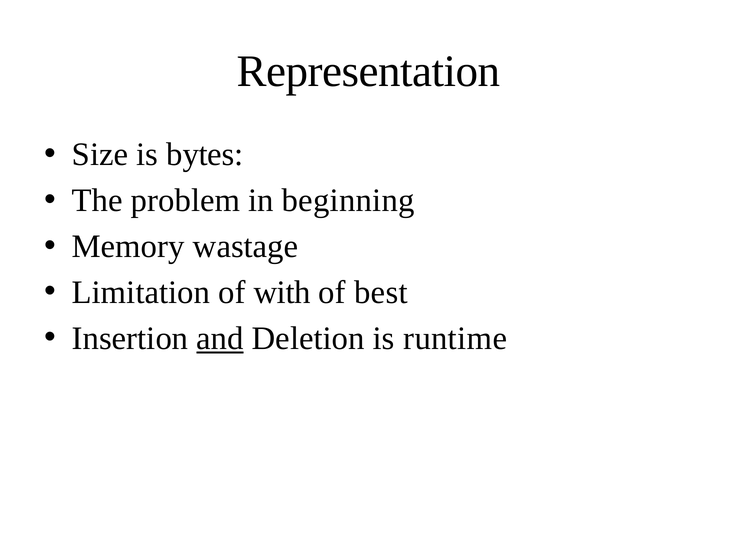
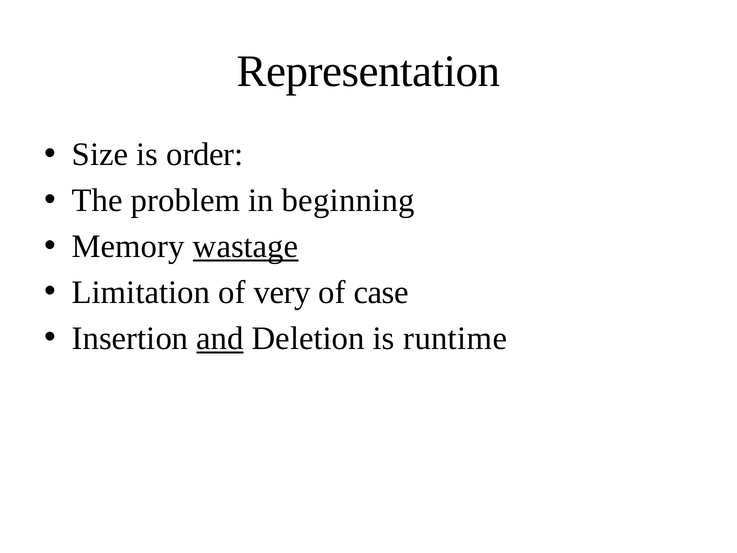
bytes: bytes -> order
wastage underline: none -> present
with: with -> very
best: best -> case
